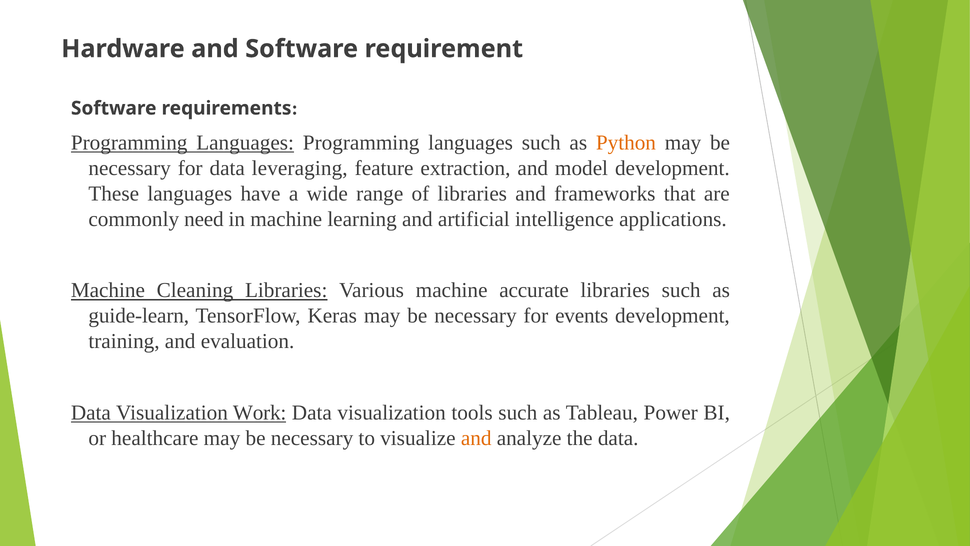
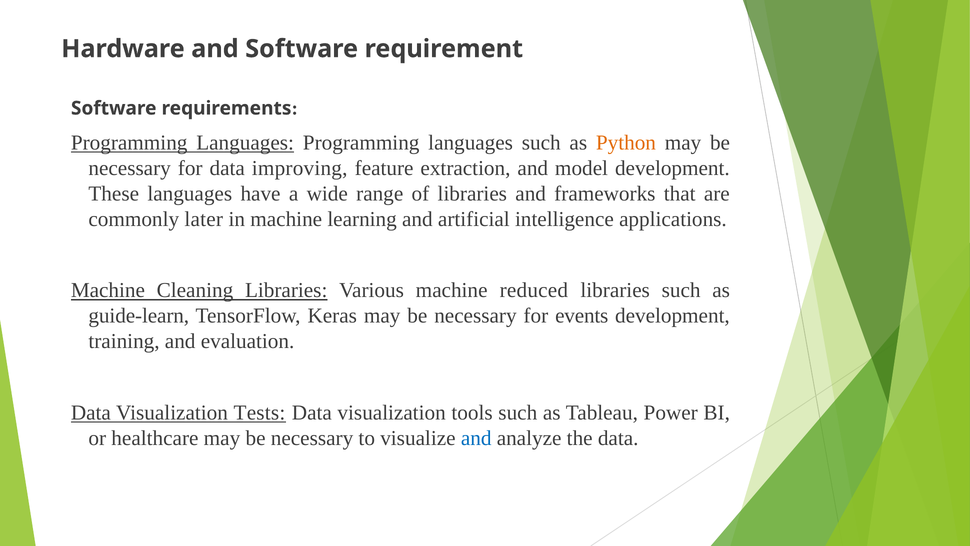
leveraging: leveraging -> improving
need: need -> later
accurate: accurate -> reduced
Work: Work -> Tests
and at (476, 438) colour: orange -> blue
